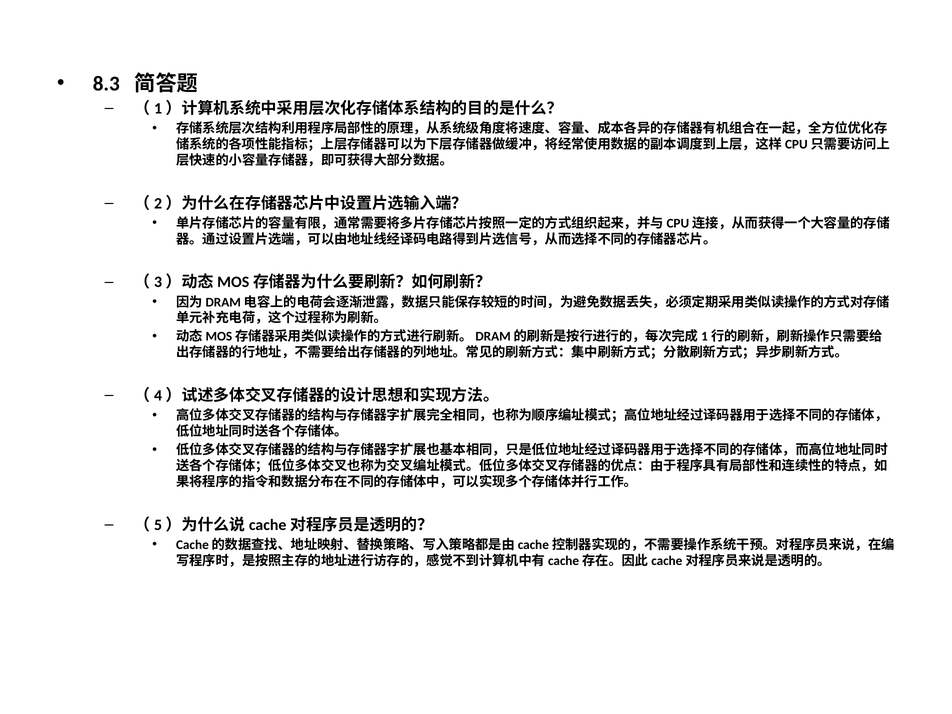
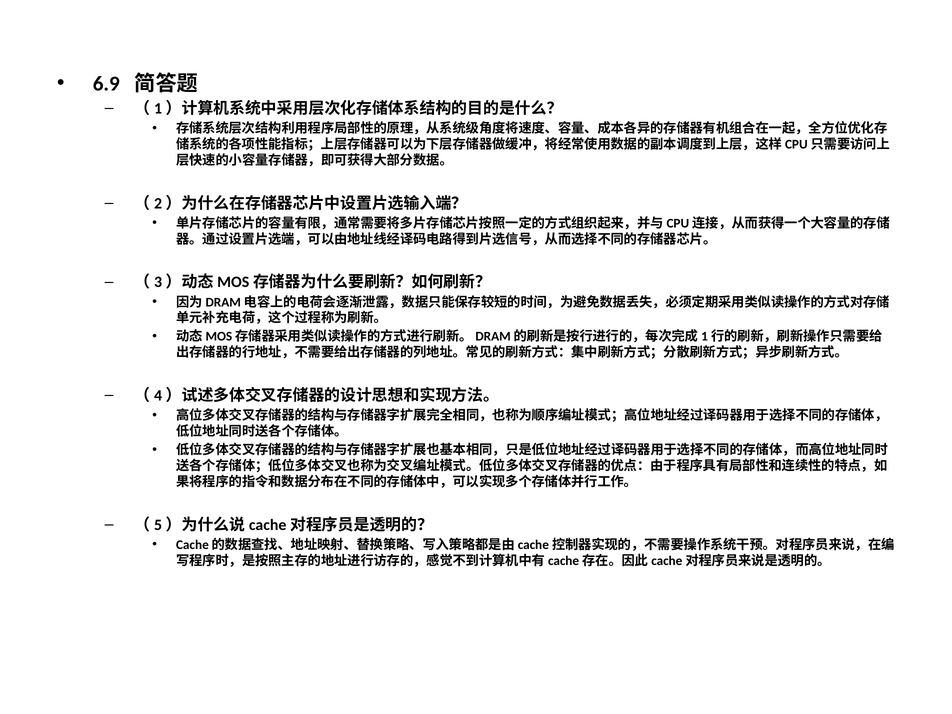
8.3: 8.3 -> 6.9
